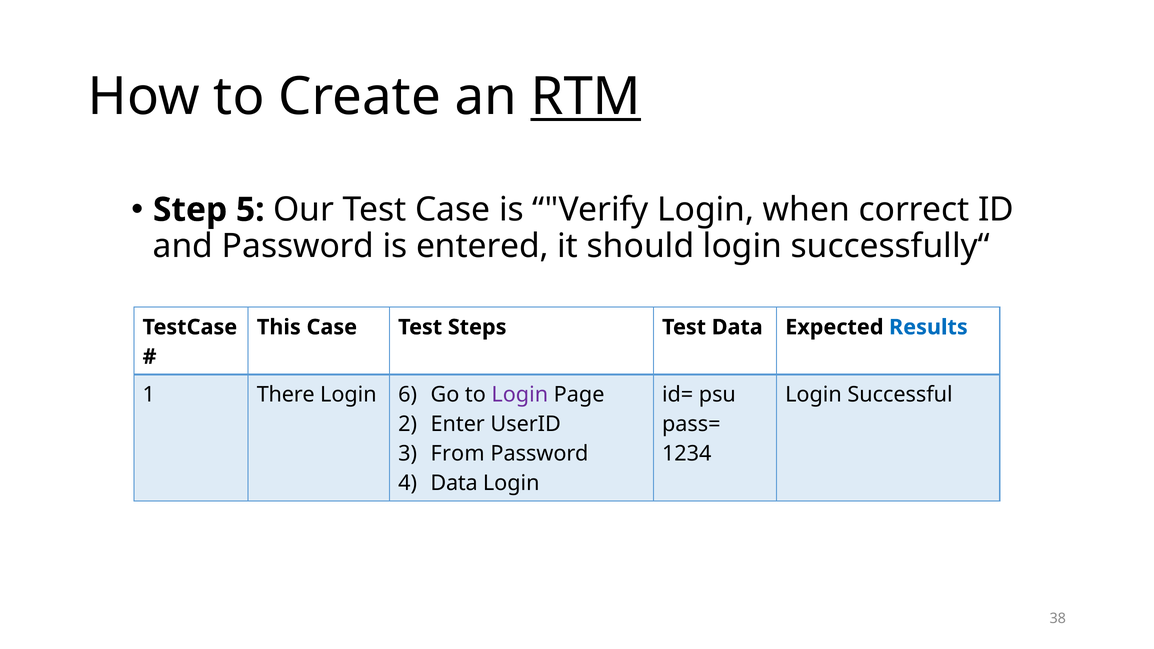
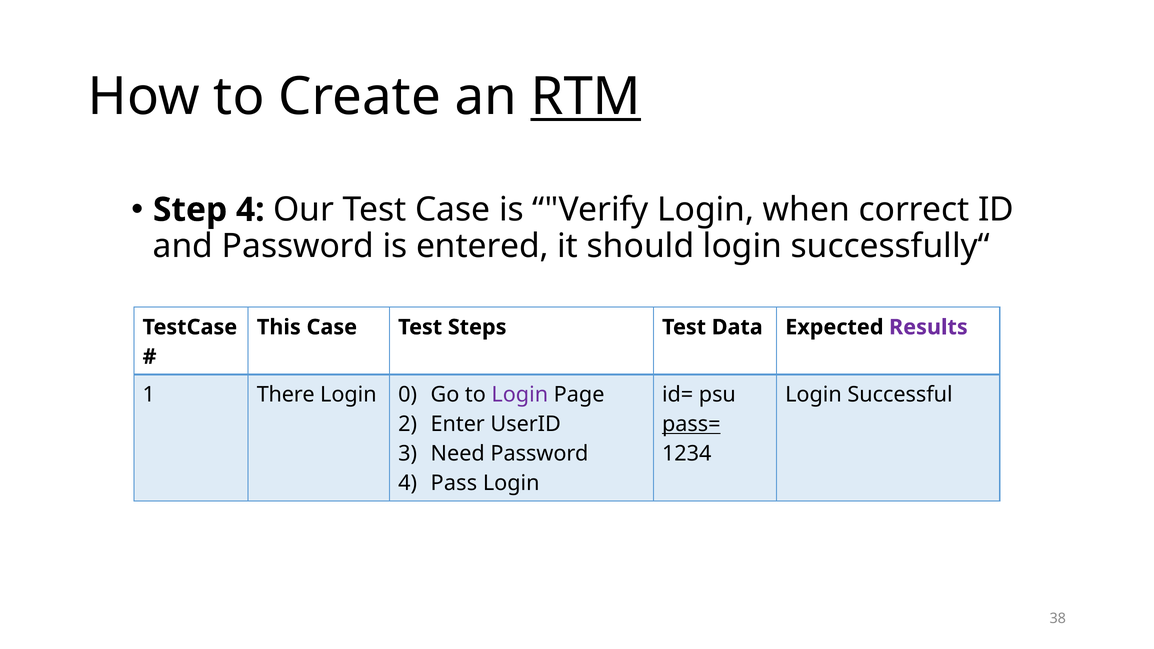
Step 5: 5 -> 4
Results colour: blue -> purple
6: 6 -> 0
pass= underline: none -> present
From: From -> Need
Data at (454, 483): Data -> Pass
